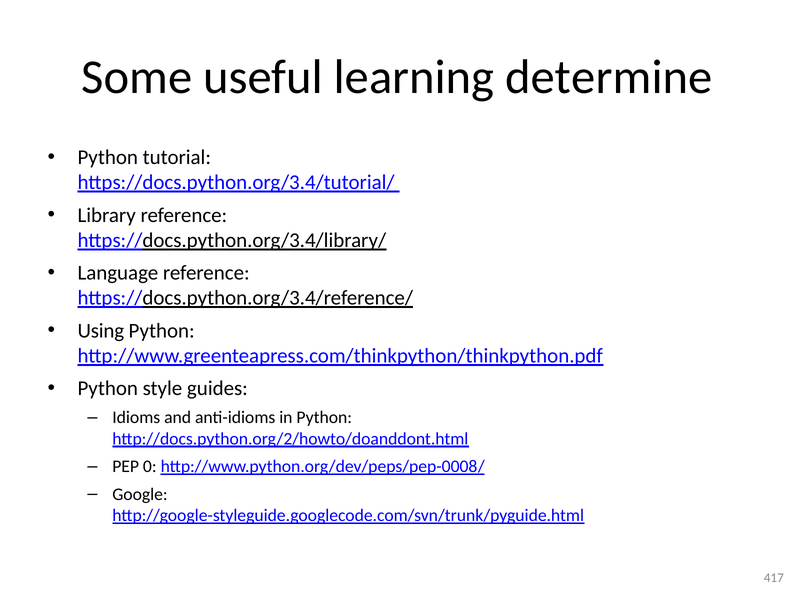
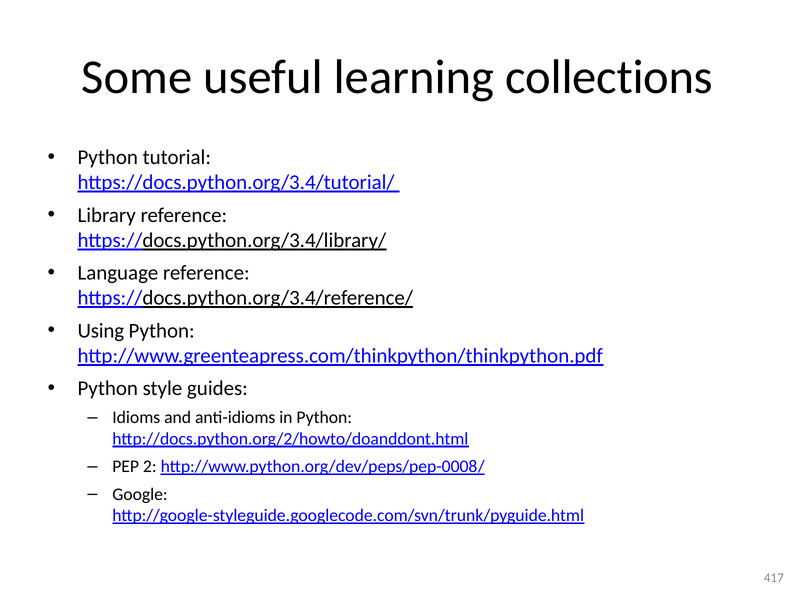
determine: determine -> collections
0: 0 -> 2
